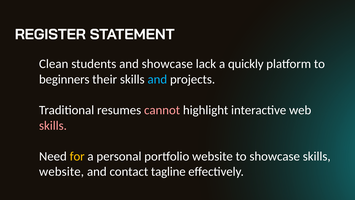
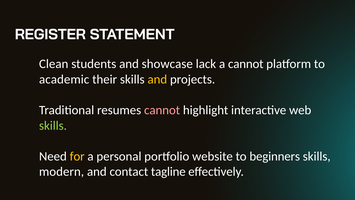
a quickly: quickly -> cannot
beginners: beginners -> academic
and at (157, 79) colour: light blue -> yellow
skills at (53, 125) colour: pink -> light green
to showcase: showcase -> beginners
website at (62, 171): website -> modern
